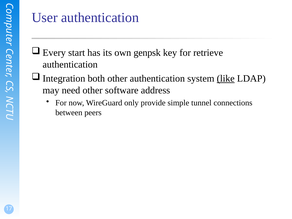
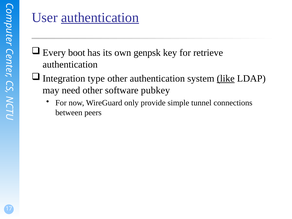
authentication at (100, 18) underline: none -> present
start: start -> boot
both: both -> type
address: address -> pubkey
